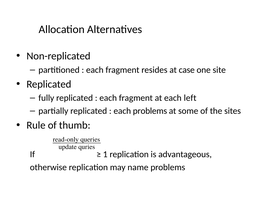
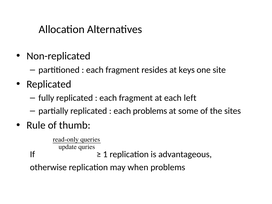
case: case -> keys
name: name -> when
